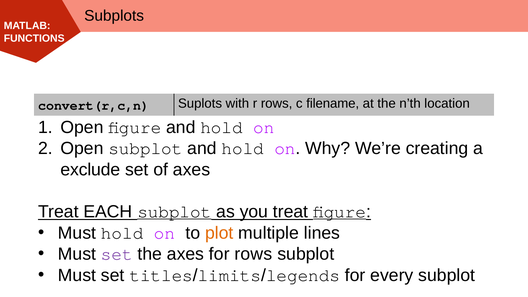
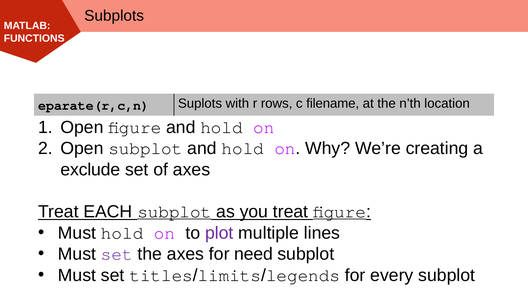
convert(r,c,n: convert(r,c,n -> eparate(r,c,n
plot colour: orange -> purple
for rows: rows -> need
